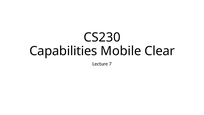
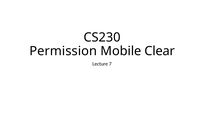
Capabilities: Capabilities -> Permission
